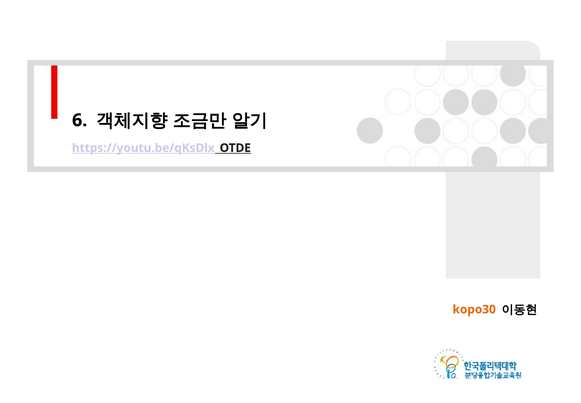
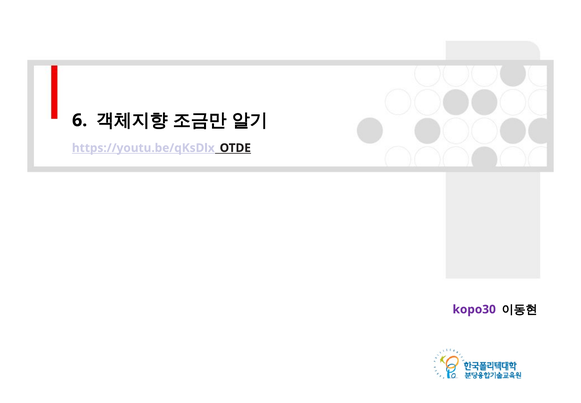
kopo30 colour: orange -> purple
